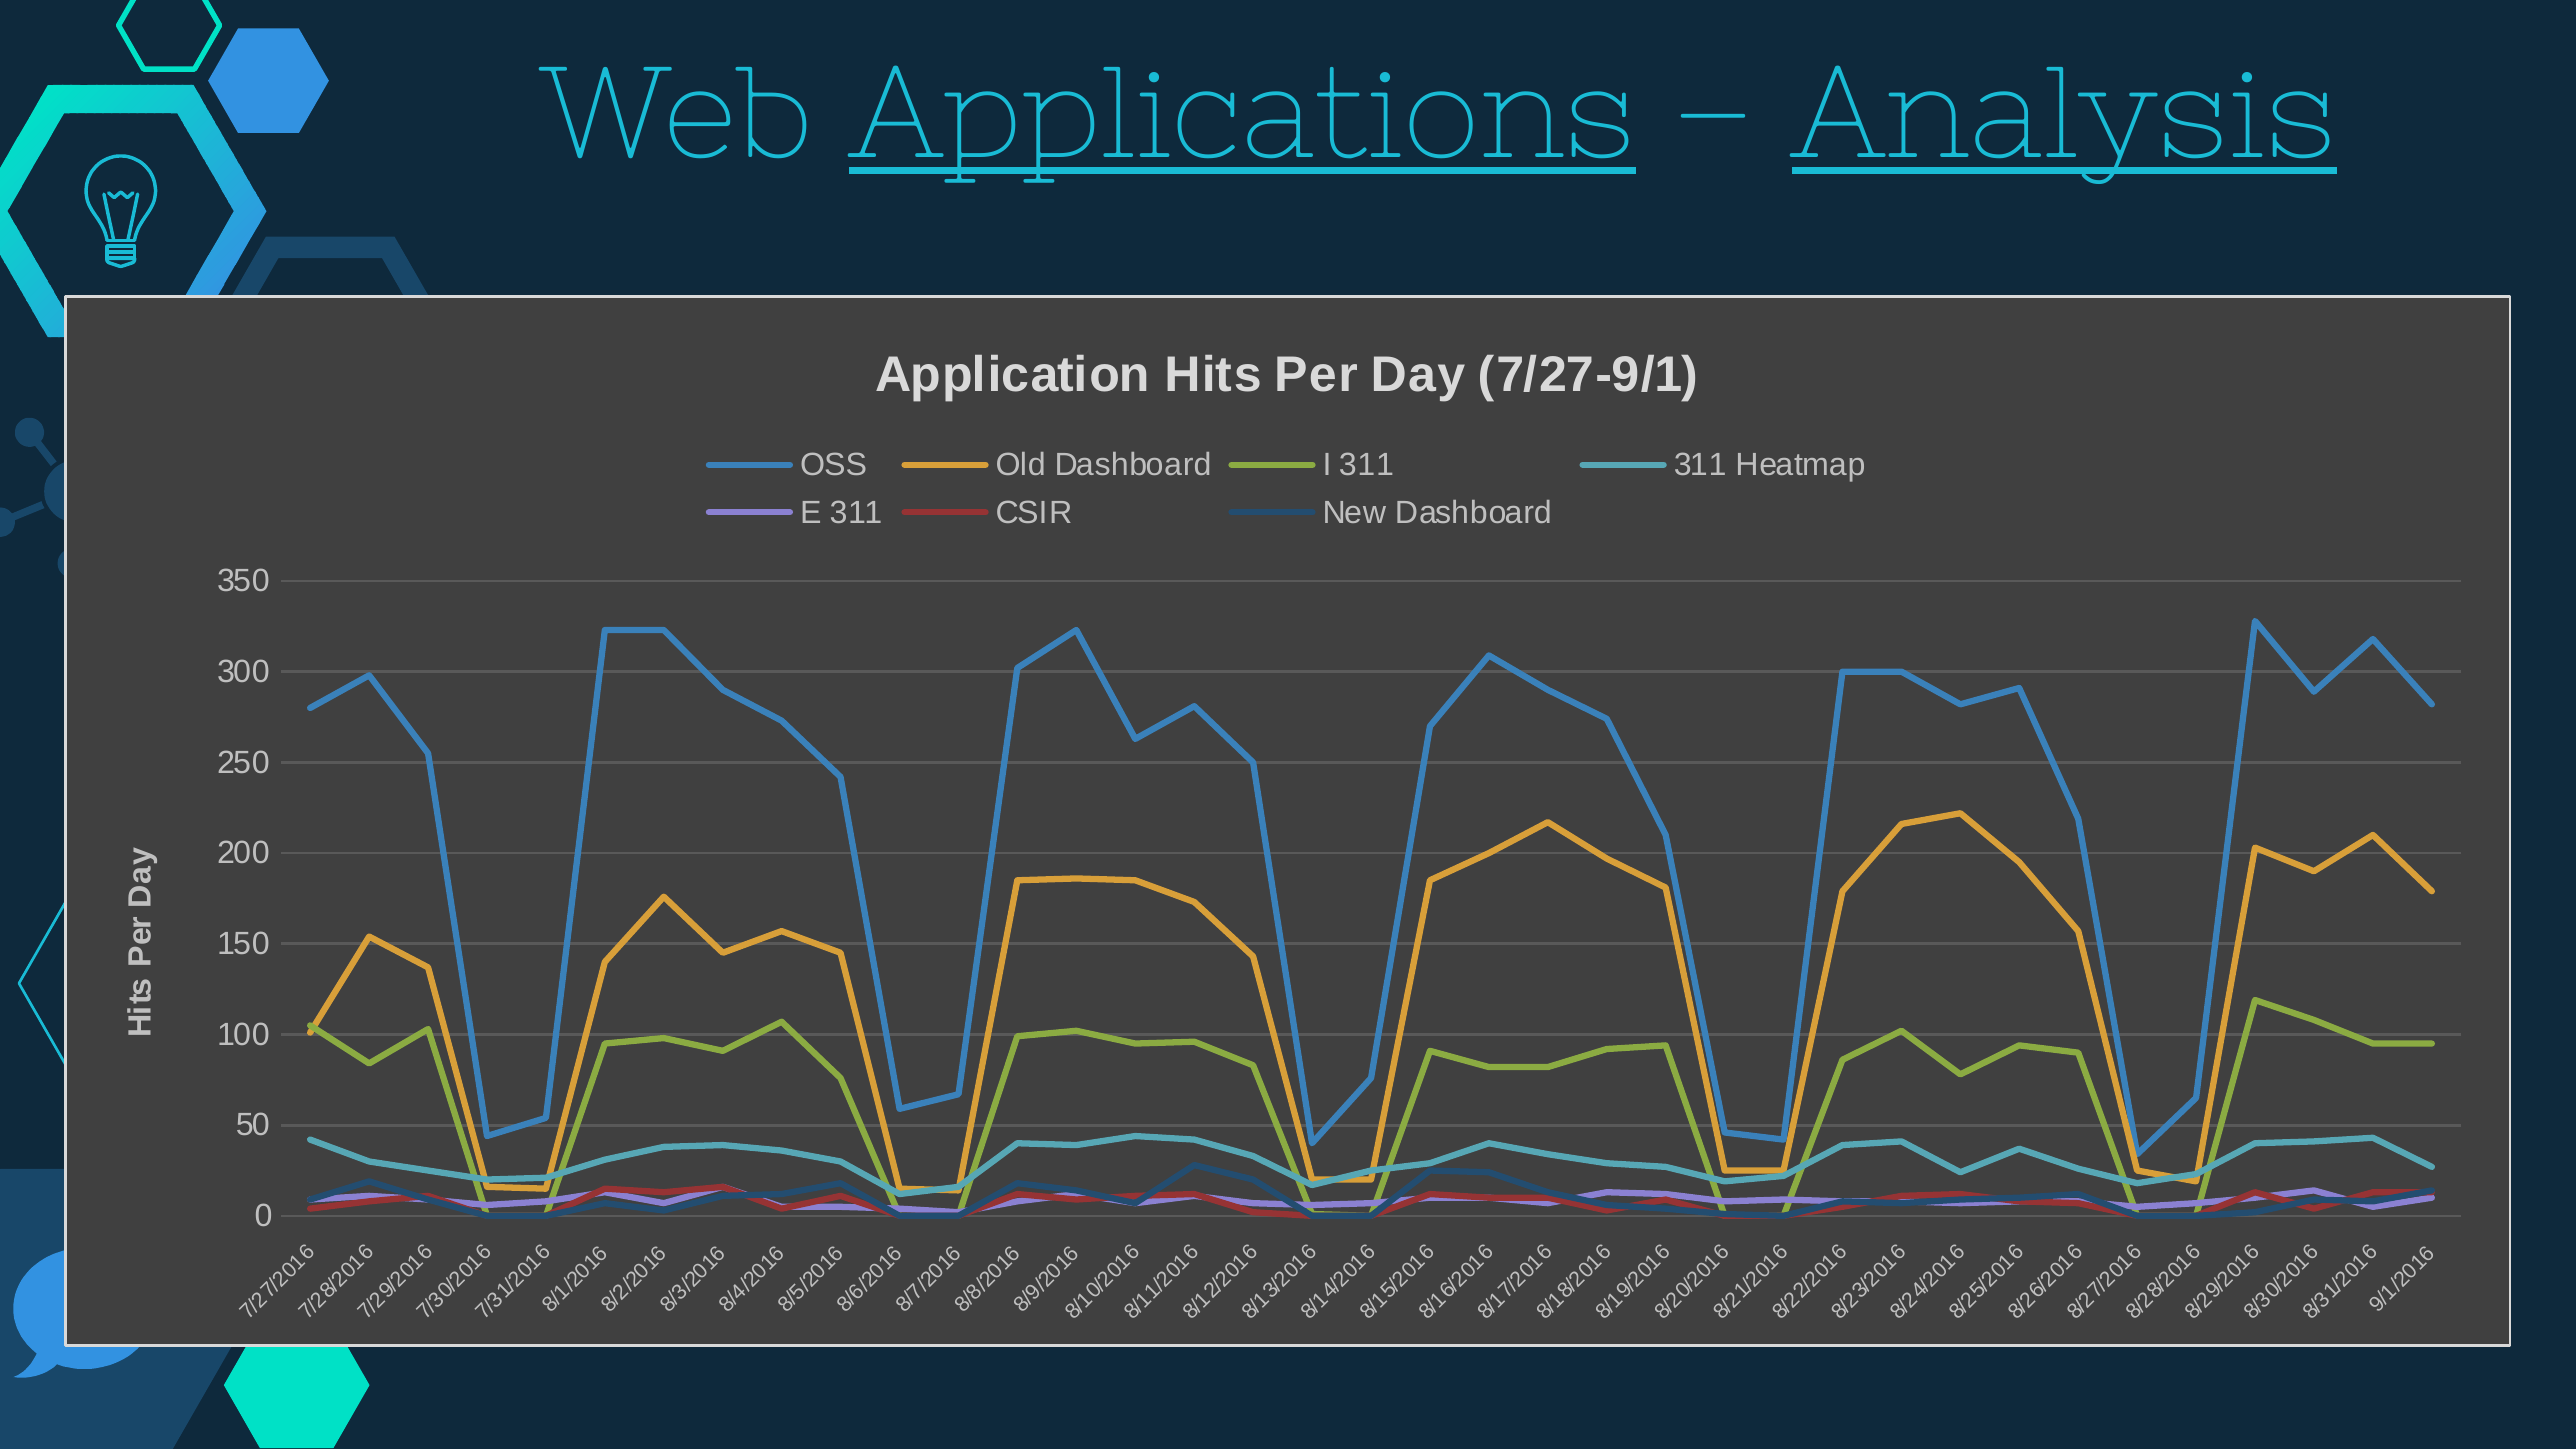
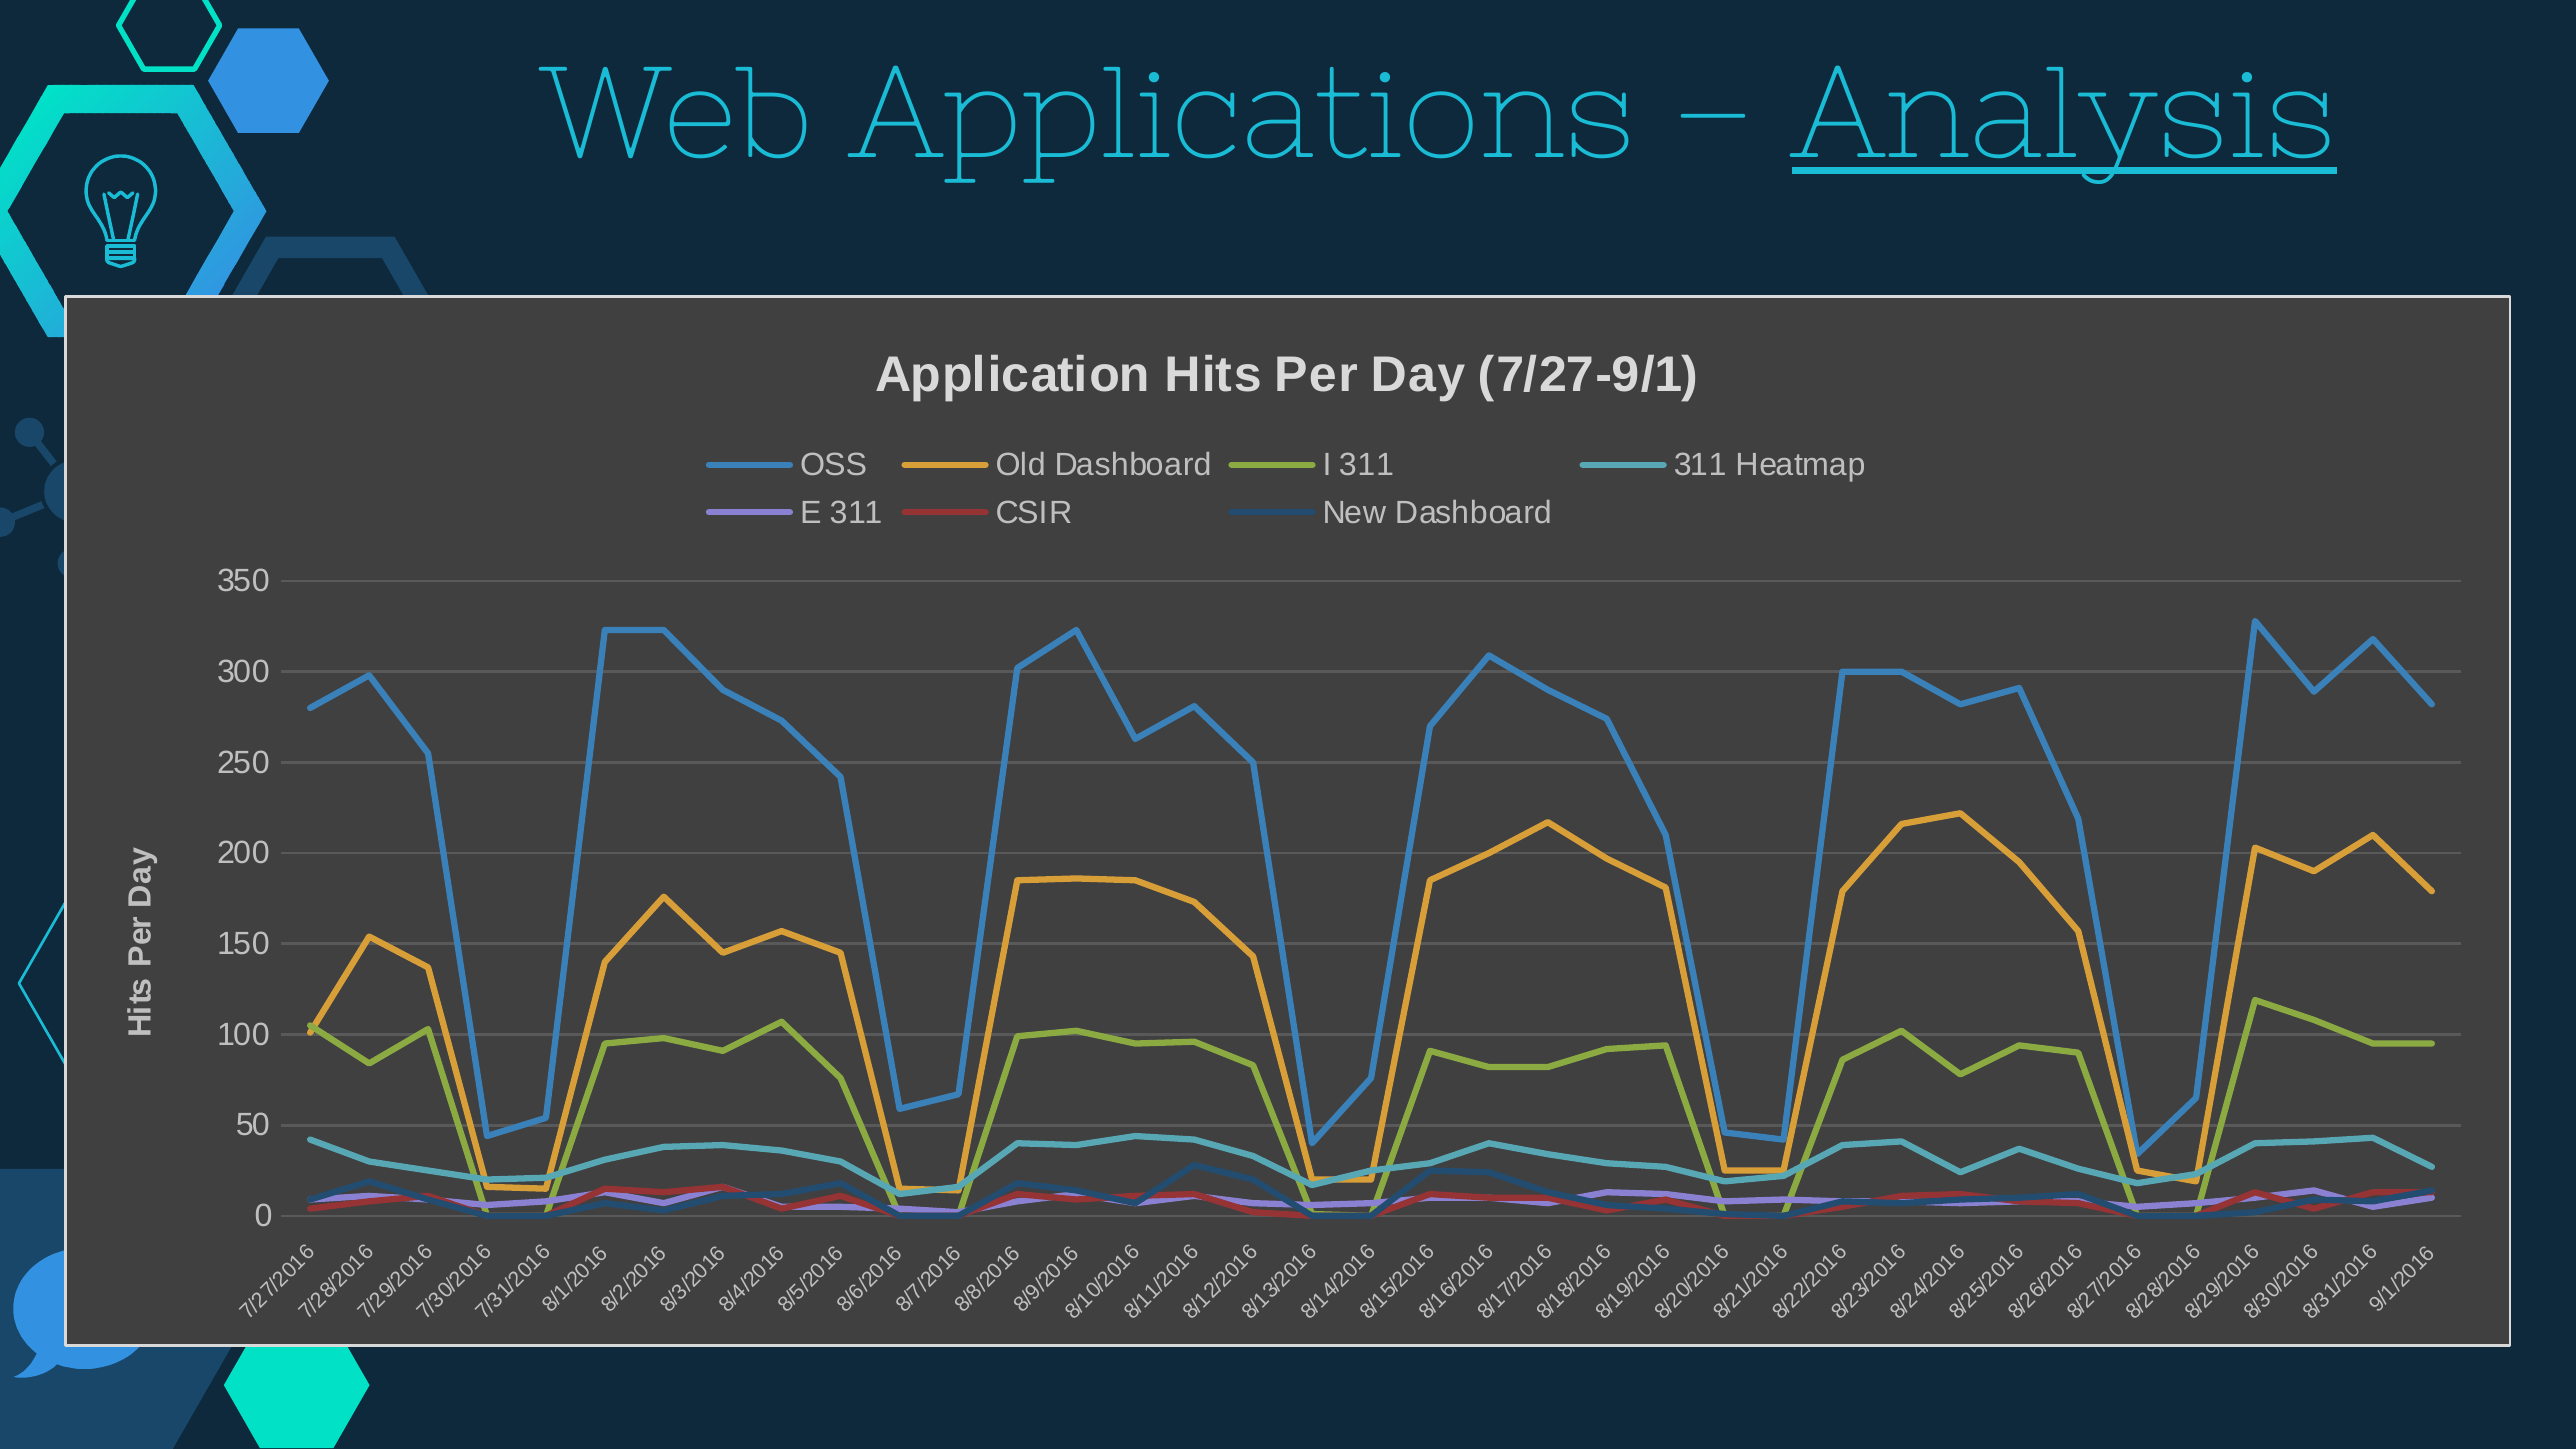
Applications underline: present -> none
